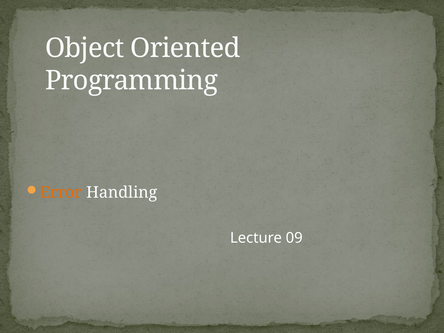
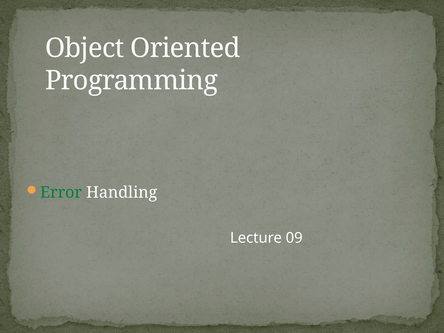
Error colour: orange -> green
